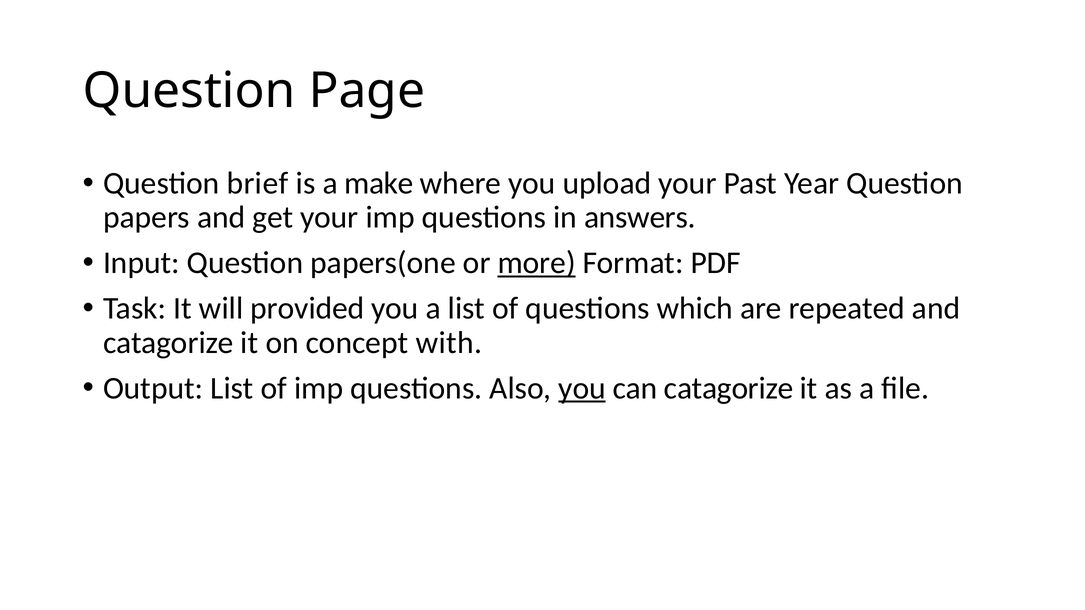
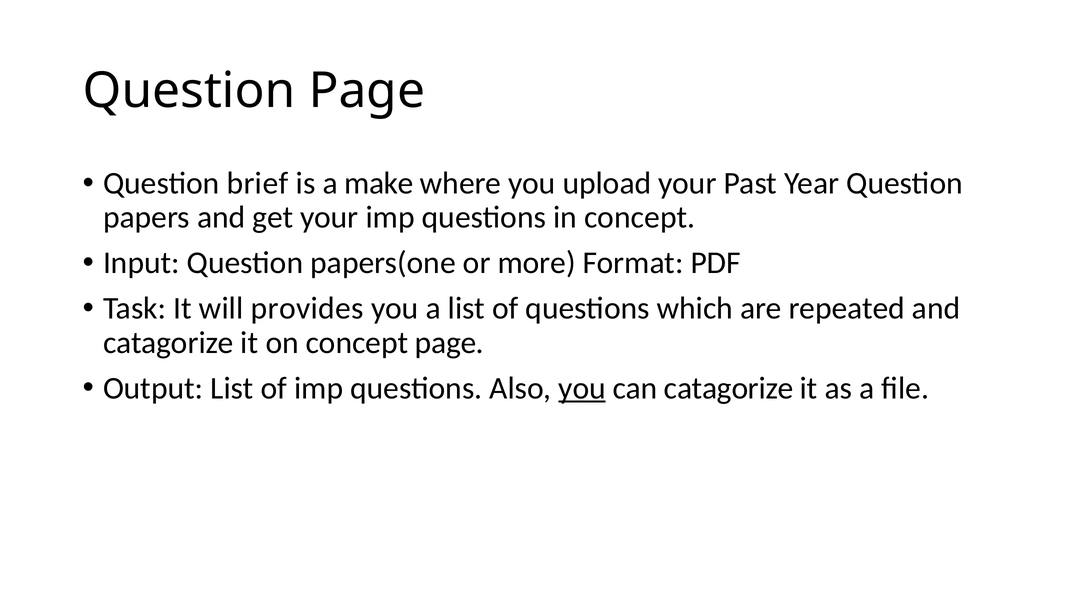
in answers: answers -> concept
more underline: present -> none
provided: provided -> provides
concept with: with -> page
